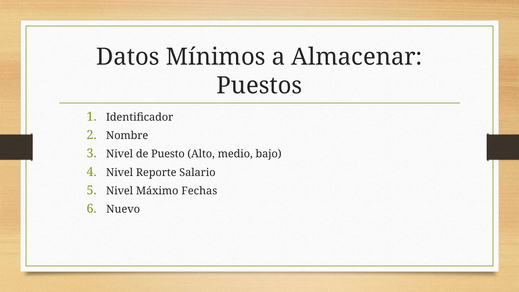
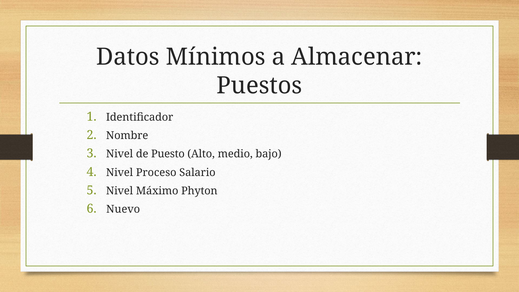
Reporte: Reporte -> Proceso
Fechas: Fechas -> Phyton
